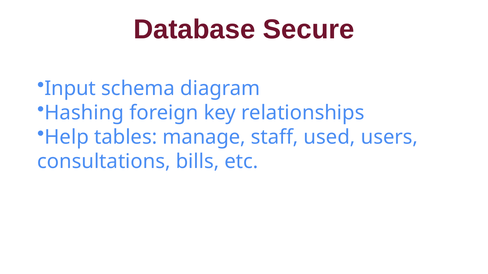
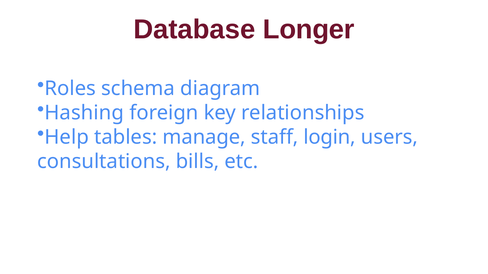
Secure: Secure -> Longer
Input: Input -> Roles
used: used -> login
